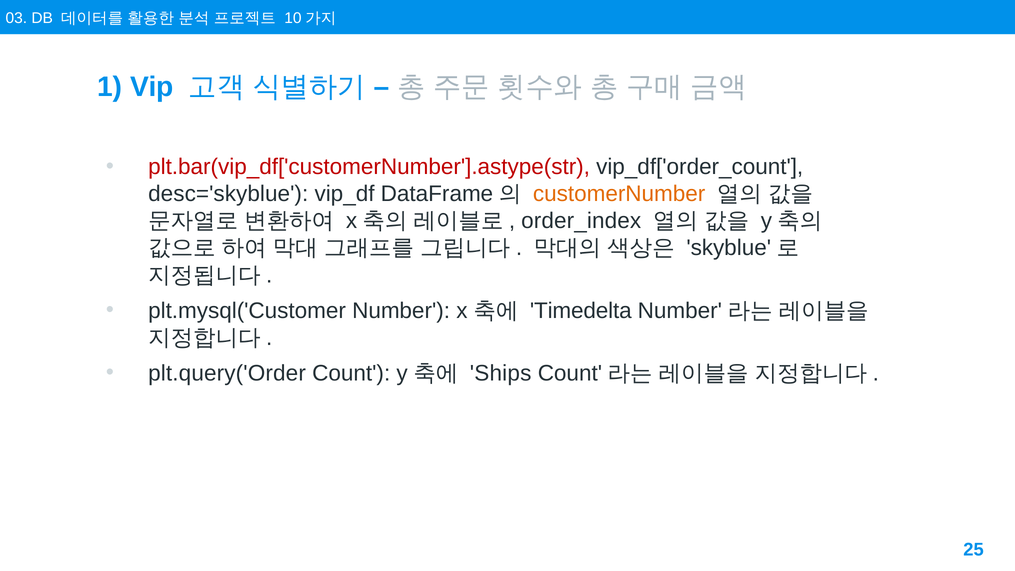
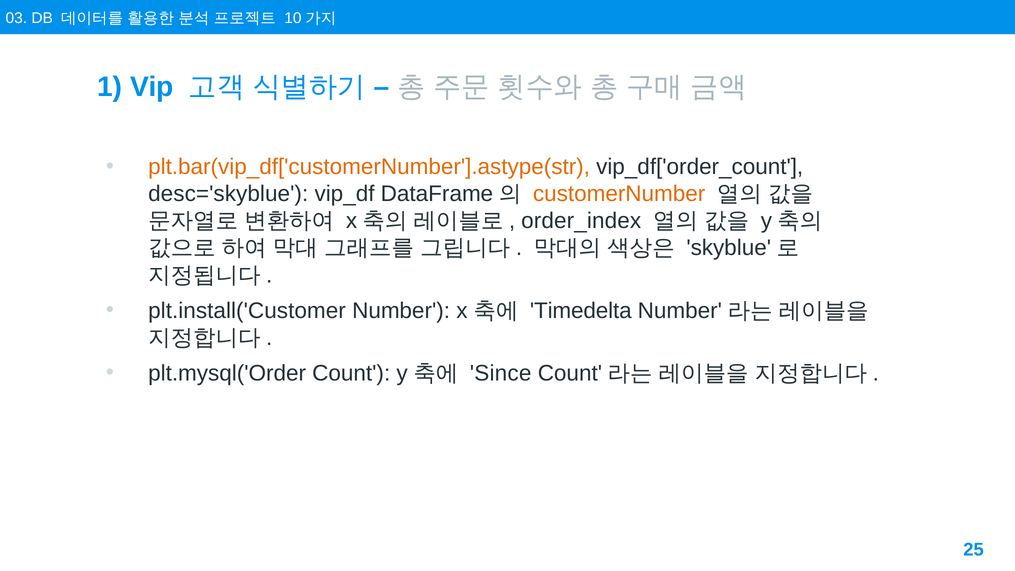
plt.bar(vip_df['customerNumber'].astype(str colour: red -> orange
plt.mysql('Customer: plt.mysql('Customer -> plt.install('Customer
plt.query('Order: plt.query('Order -> plt.mysql('Order
Ships: Ships -> Since
